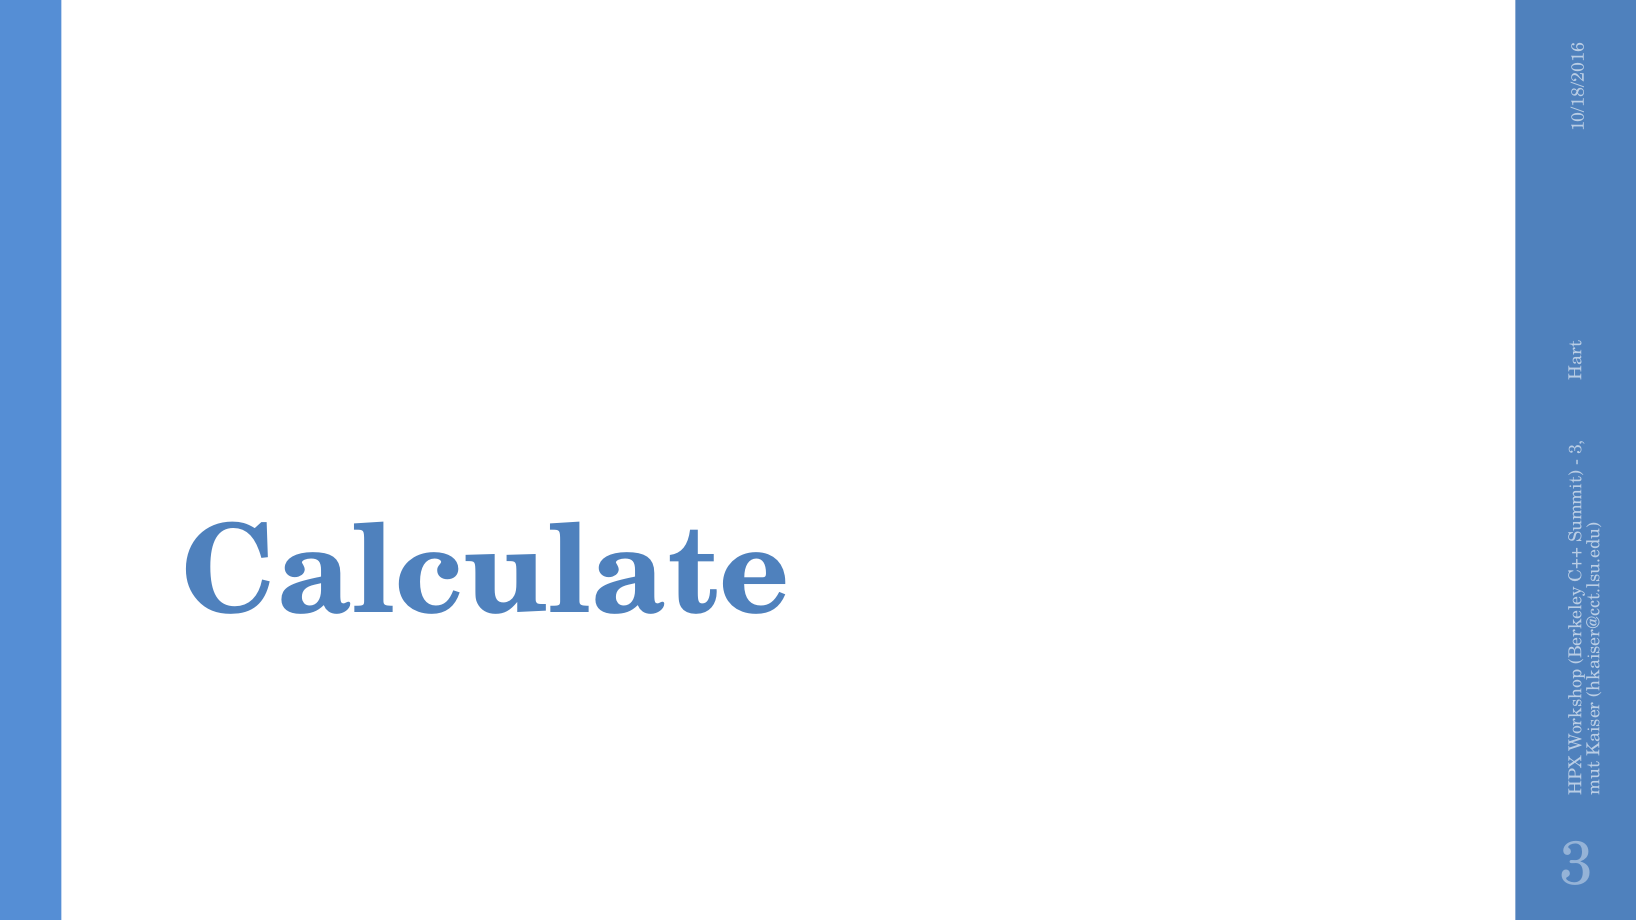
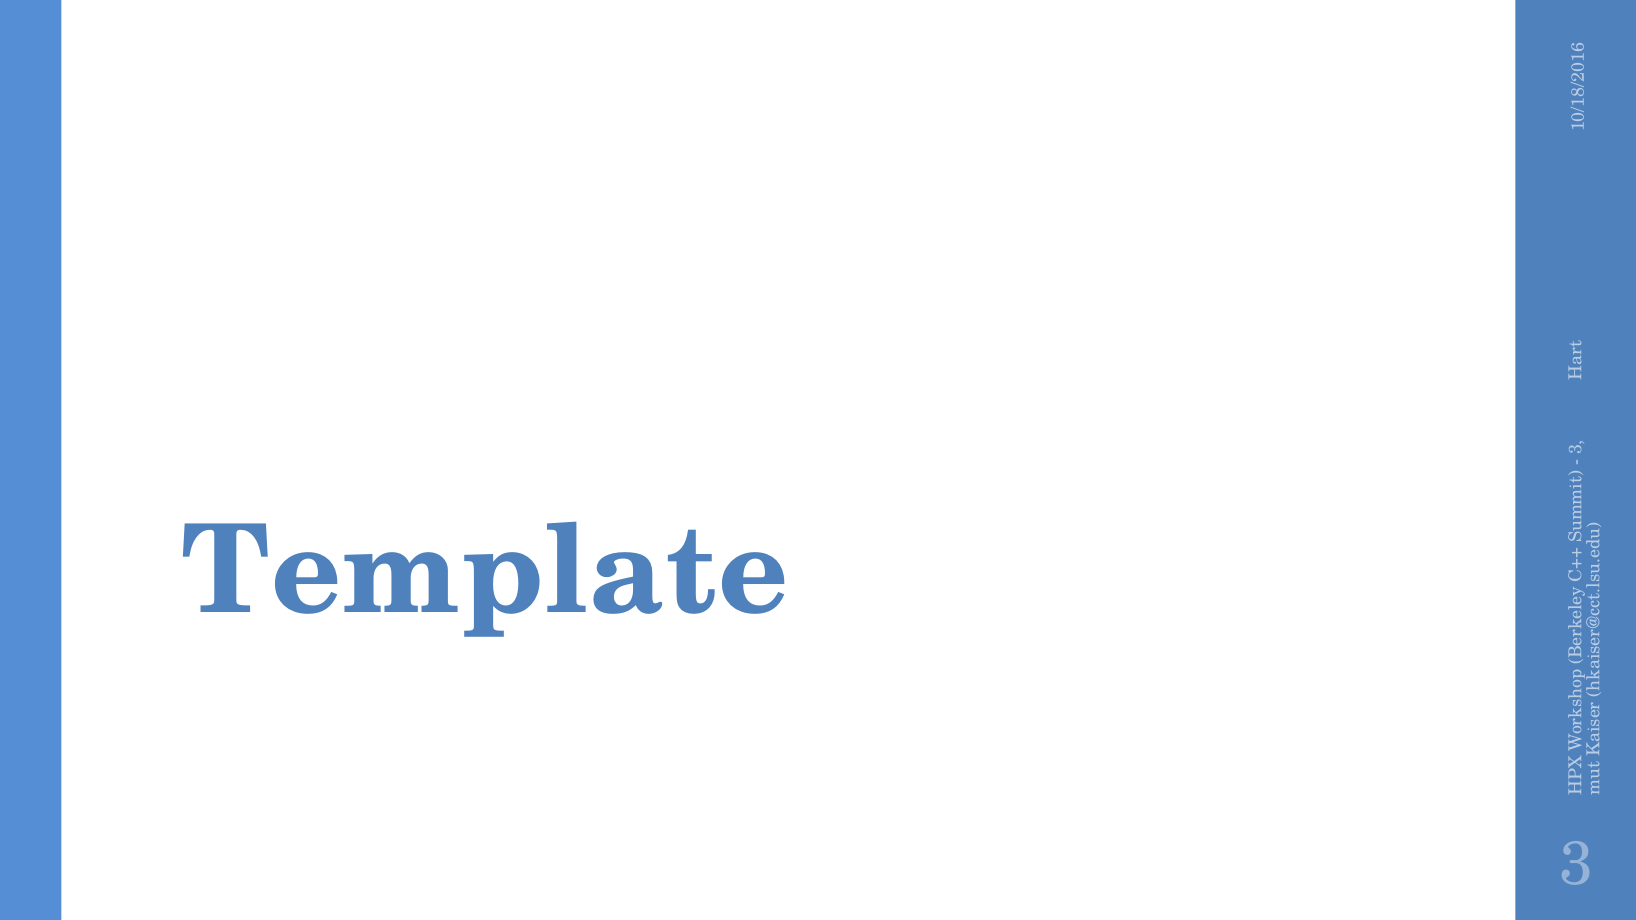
Calculate: Calculate -> Template
